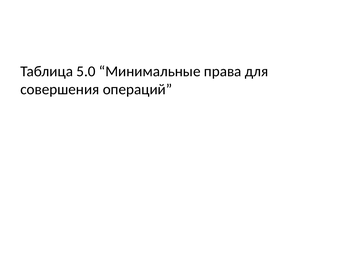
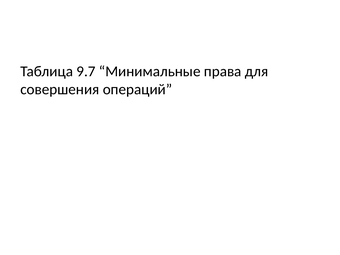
5.0: 5.0 -> 9.7
